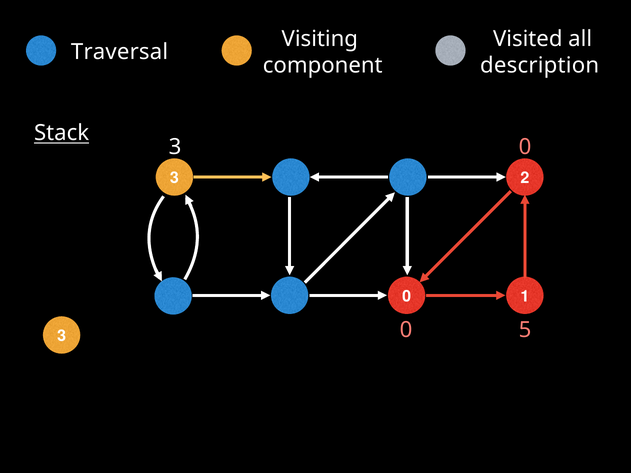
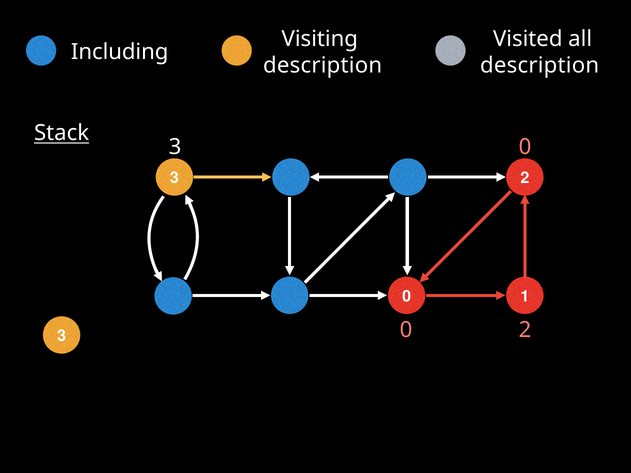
Traversal: Traversal -> Including
component at (323, 65): component -> description
5 at (525, 330): 5 -> 2
